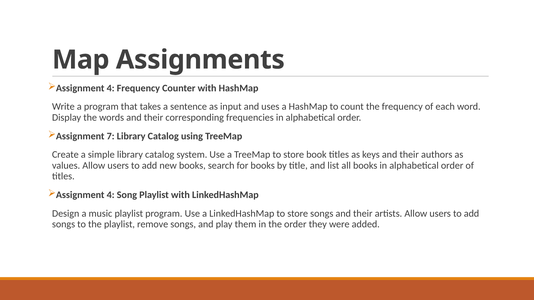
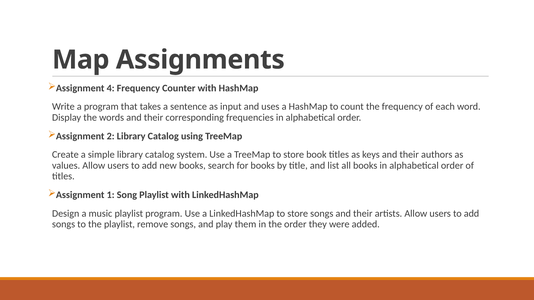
7: 7 -> 2
4 at (111, 195): 4 -> 1
